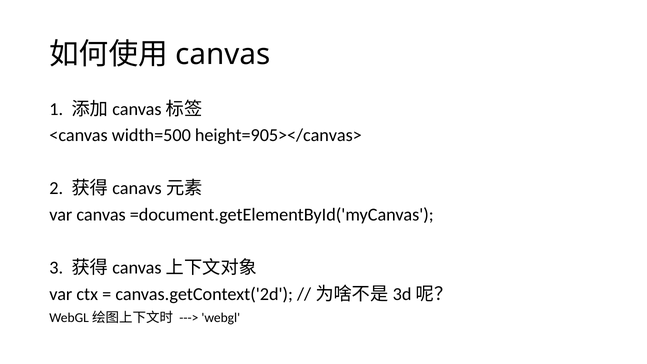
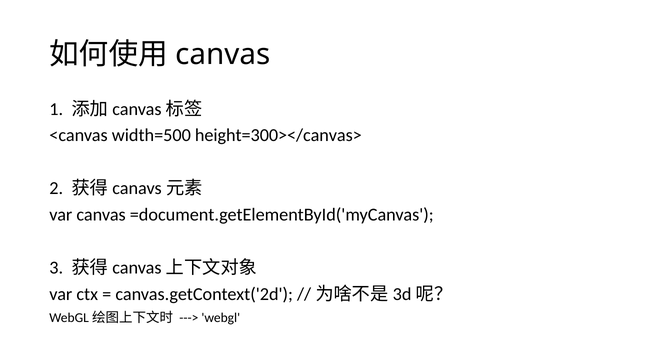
height=905></canvas>: height=905></canvas> -> height=300></canvas>
